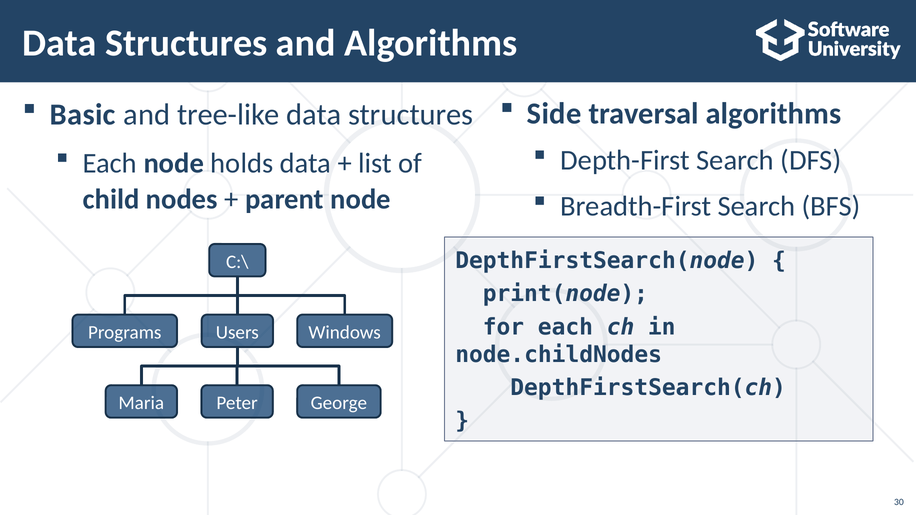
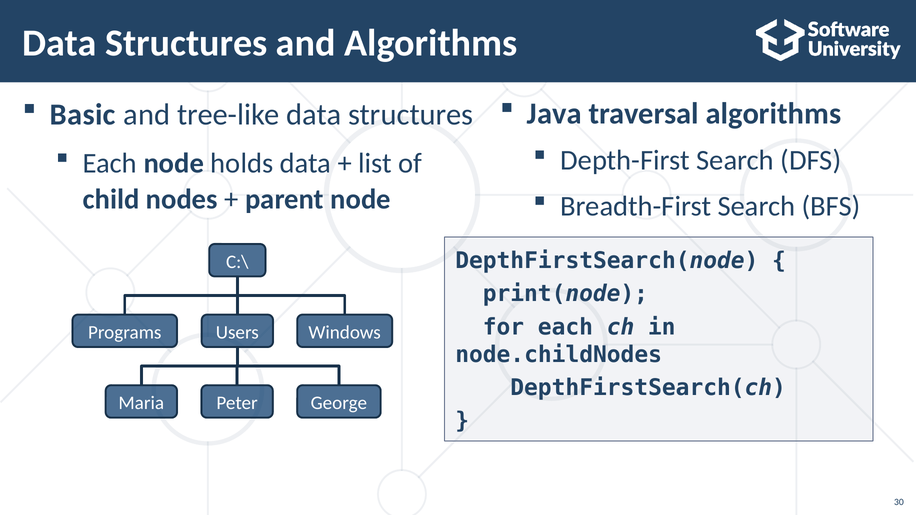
Side: Side -> Java
